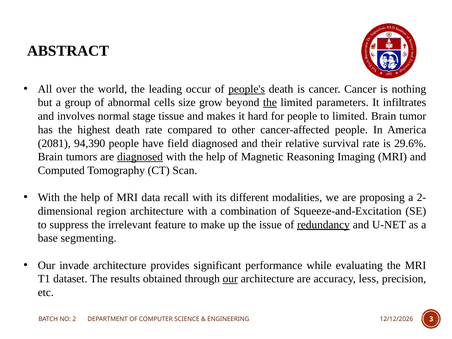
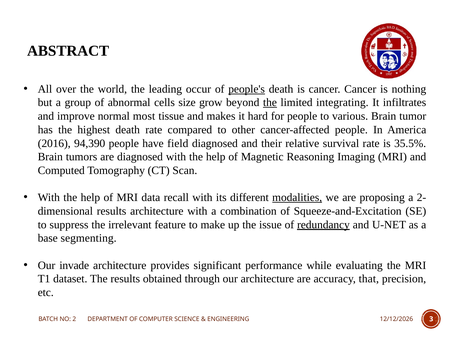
parameters: parameters -> integrating
involves: involves -> improve
stage: stage -> most
to limited: limited -> various
2081: 2081 -> 2016
29.6%: 29.6% -> 35.5%
diagnosed at (140, 157) underline: present -> none
modalities underline: none -> present
region at (111, 211): region -> results
our at (230, 279) underline: present -> none
less: less -> that
